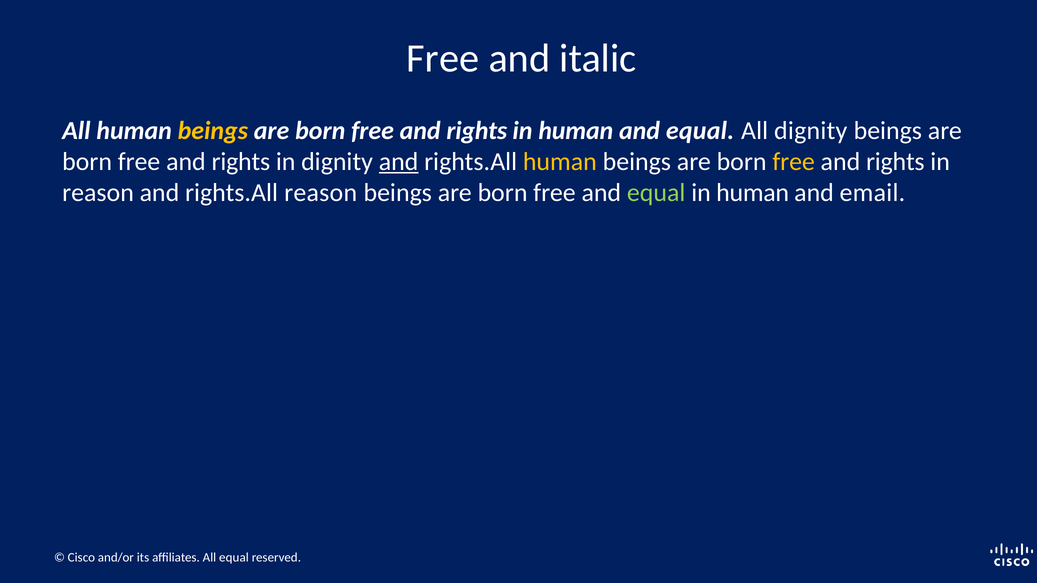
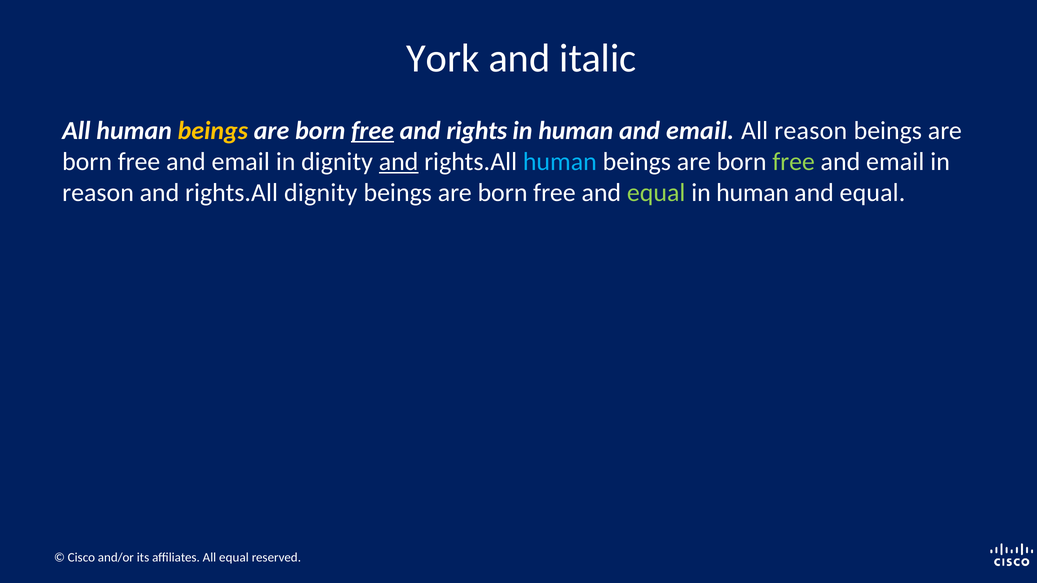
Free at (443, 58): Free -> York
free at (373, 131) underline: none -> present
equal at (700, 131): equal -> email
All dignity: dignity -> reason
rights at (241, 162): rights -> email
human at (560, 162) colour: yellow -> light blue
free at (794, 162) colour: yellow -> light green
rights at (895, 162): rights -> email
rights.All reason: reason -> dignity
email at (872, 193): email -> equal
